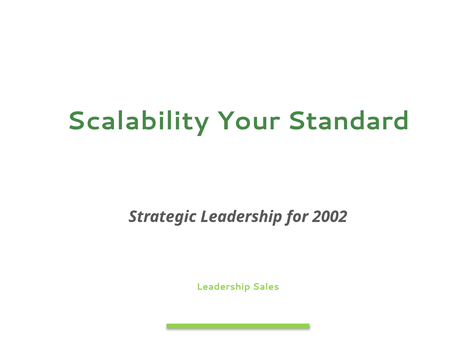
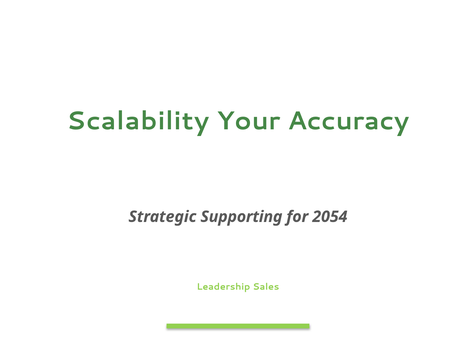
Standard: Standard -> Accuracy
Strategic Leadership: Leadership -> Supporting
2002: 2002 -> 2054
